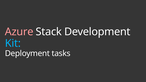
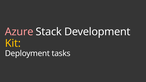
Kit colour: light blue -> yellow
